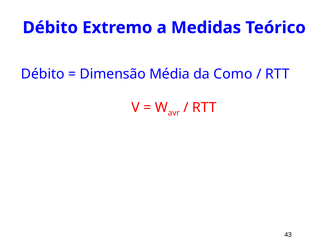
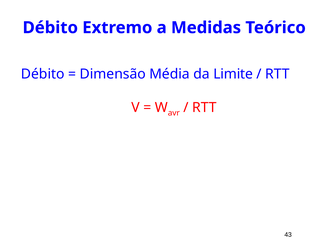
Como: Como -> Limite
